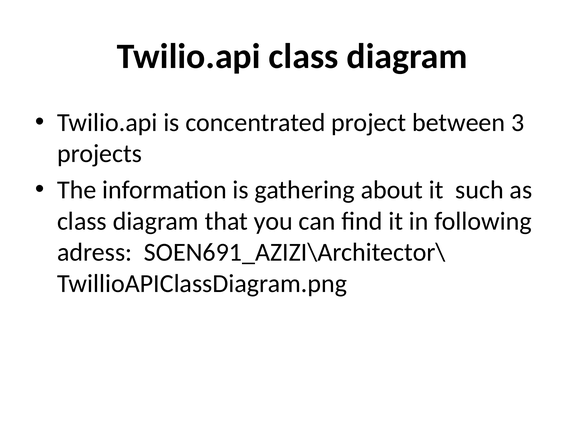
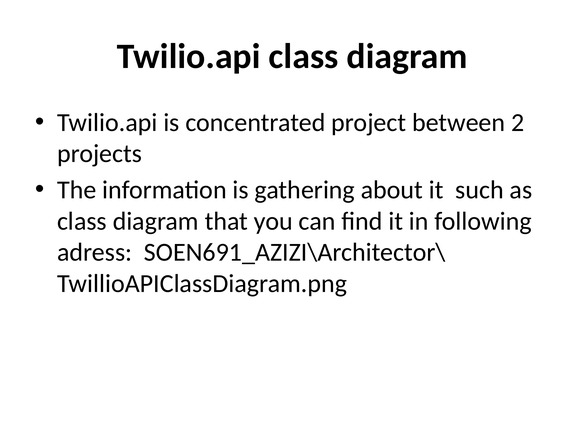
3: 3 -> 2
